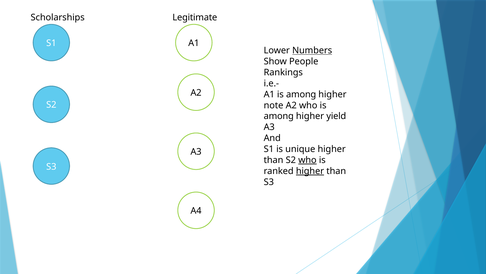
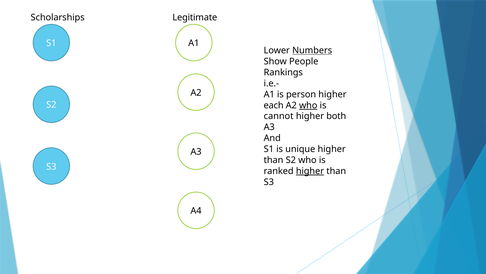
A1 is among: among -> person
note: note -> each
who at (308, 105) underline: none -> present
among at (279, 116): among -> cannot
yield: yield -> both
who at (307, 160) underline: present -> none
